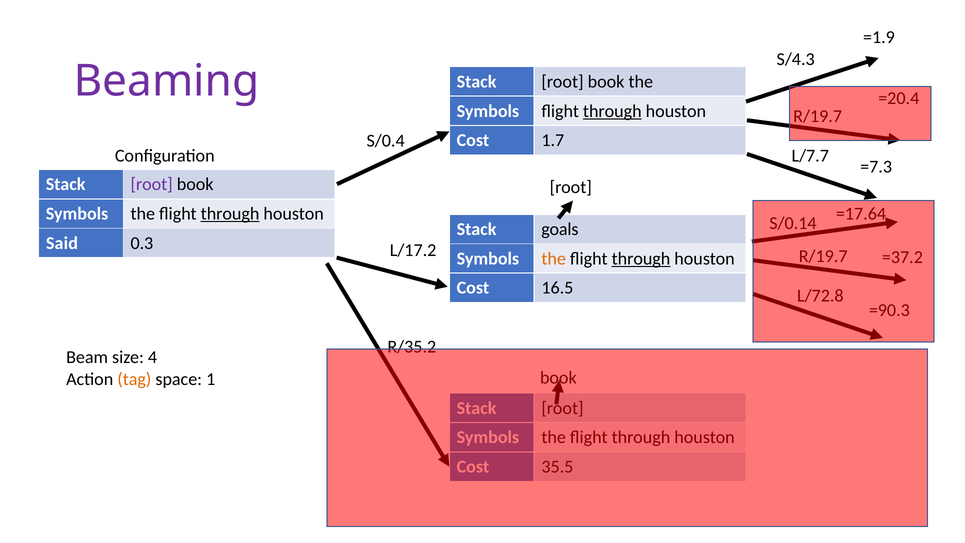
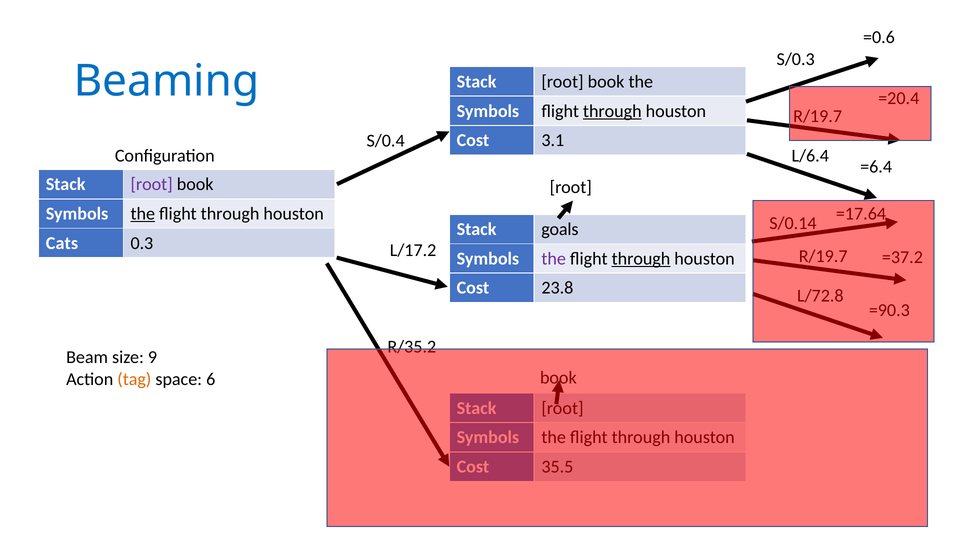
=1.9: =1.9 -> =0.6
S/4.3: S/4.3 -> S/0.3
Beaming colour: purple -> blue
1.7: 1.7 -> 3.1
L/7.7: L/7.7 -> L/6.4
=7.3: =7.3 -> =6.4
the at (143, 214) underline: none -> present
through at (230, 214) underline: present -> none
Said: Said -> Cats
the at (554, 259) colour: orange -> purple
16.5: 16.5 -> 23.8
4: 4 -> 9
1: 1 -> 6
